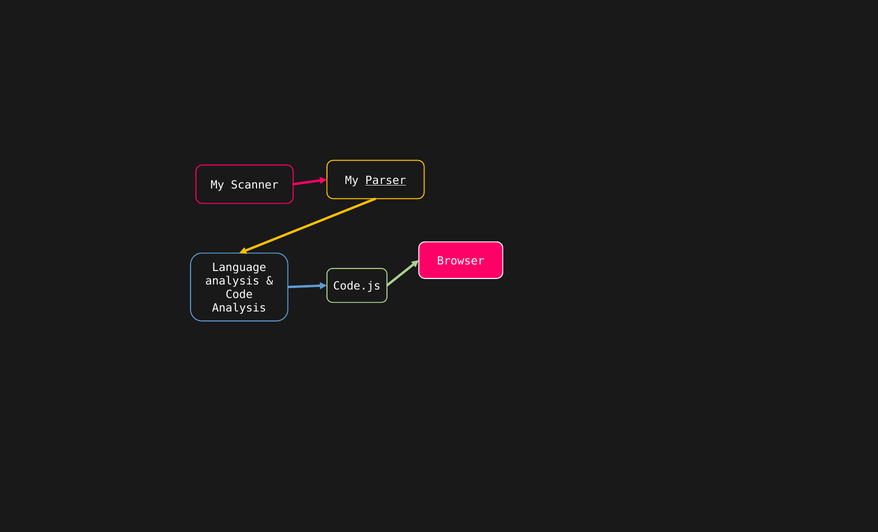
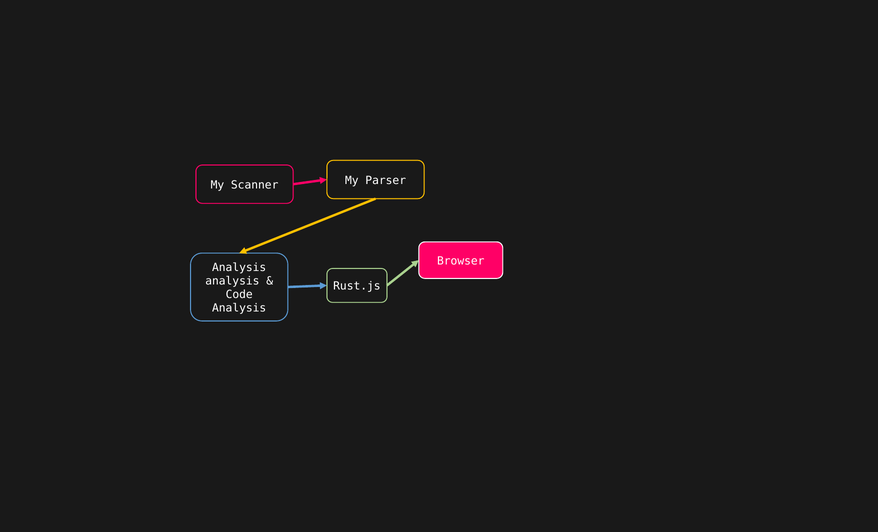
Parser underline: present -> none
Language at (239, 268): Language -> Analysis
Code.js: Code.js -> Rust.js
